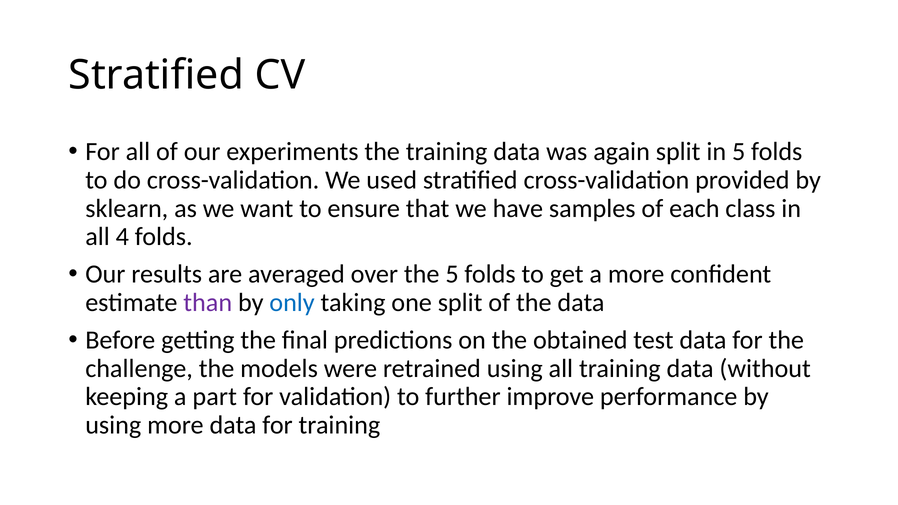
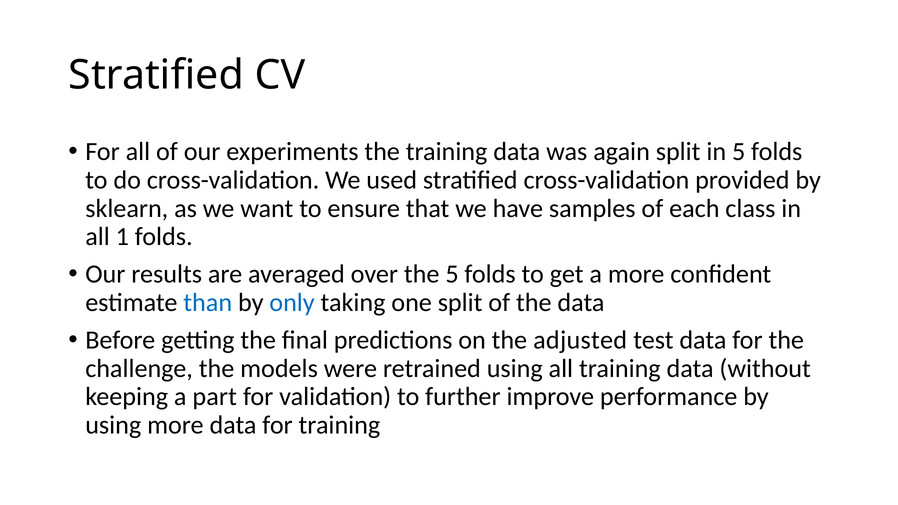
4: 4 -> 1
than colour: purple -> blue
obtained: obtained -> adjusted
